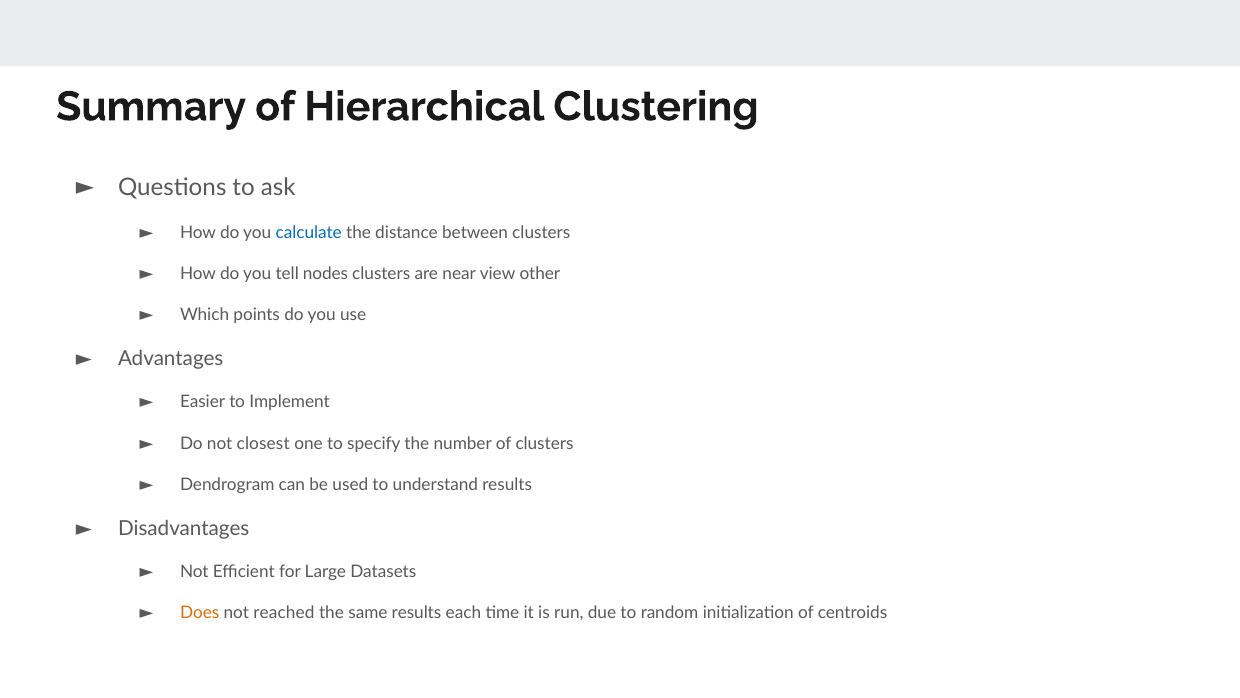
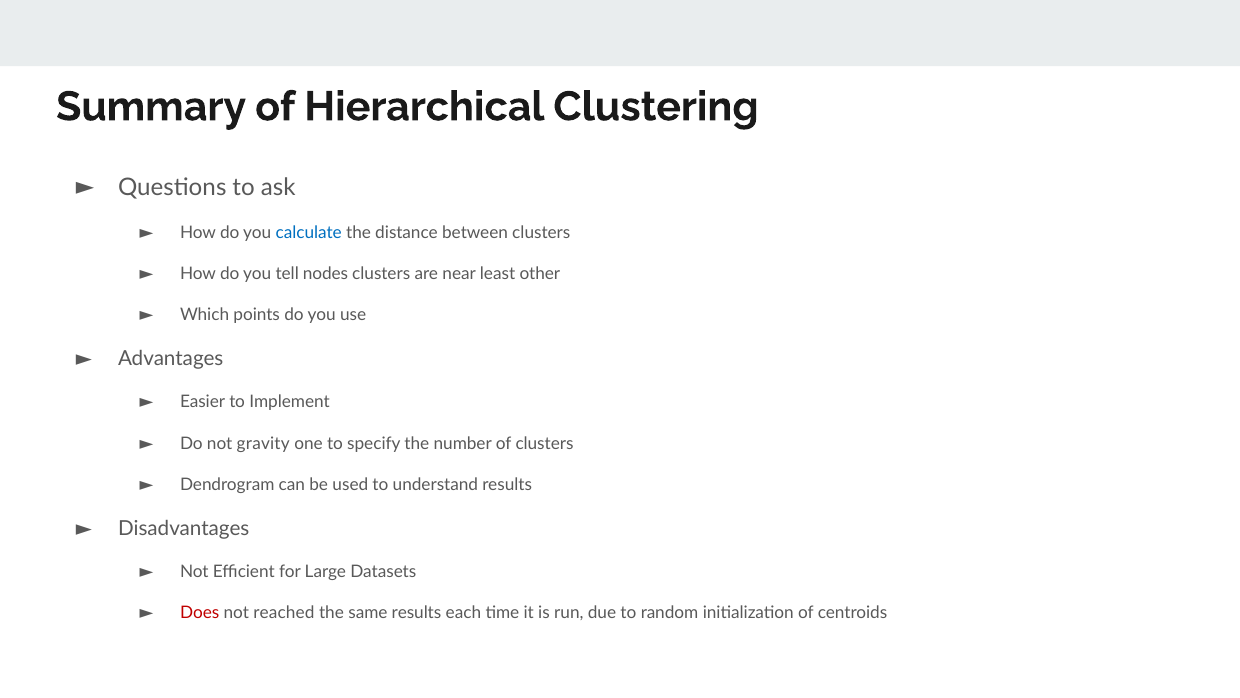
view: view -> least
closest: closest -> gravity
Does colour: orange -> red
